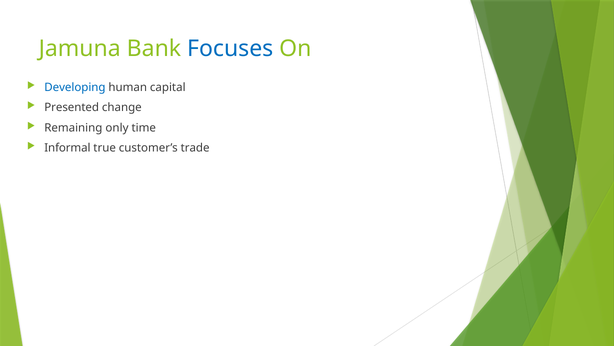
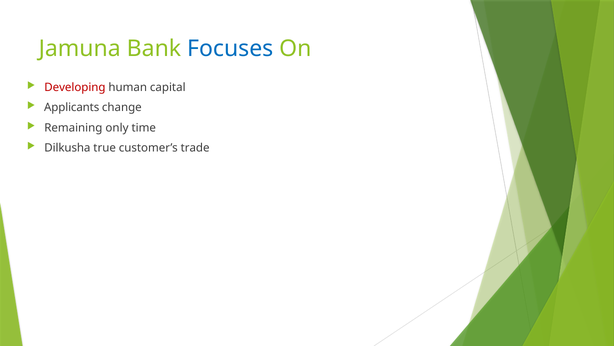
Developing colour: blue -> red
Presented: Presented -> Applicants
Informal: Informal -> Dilkusha
